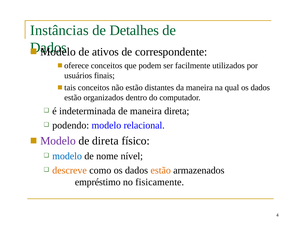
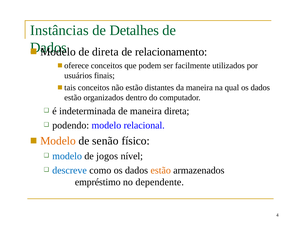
de ativos: ativos -> direta
correspondente: correspondente -> relacionamento
Modelo at (58, 141) colour: purple -> orange
de direta: direta -> senão
nome: nome -> jogos
descreve colour: orange -> blue
fisicamente: fisicamente -> dependente
